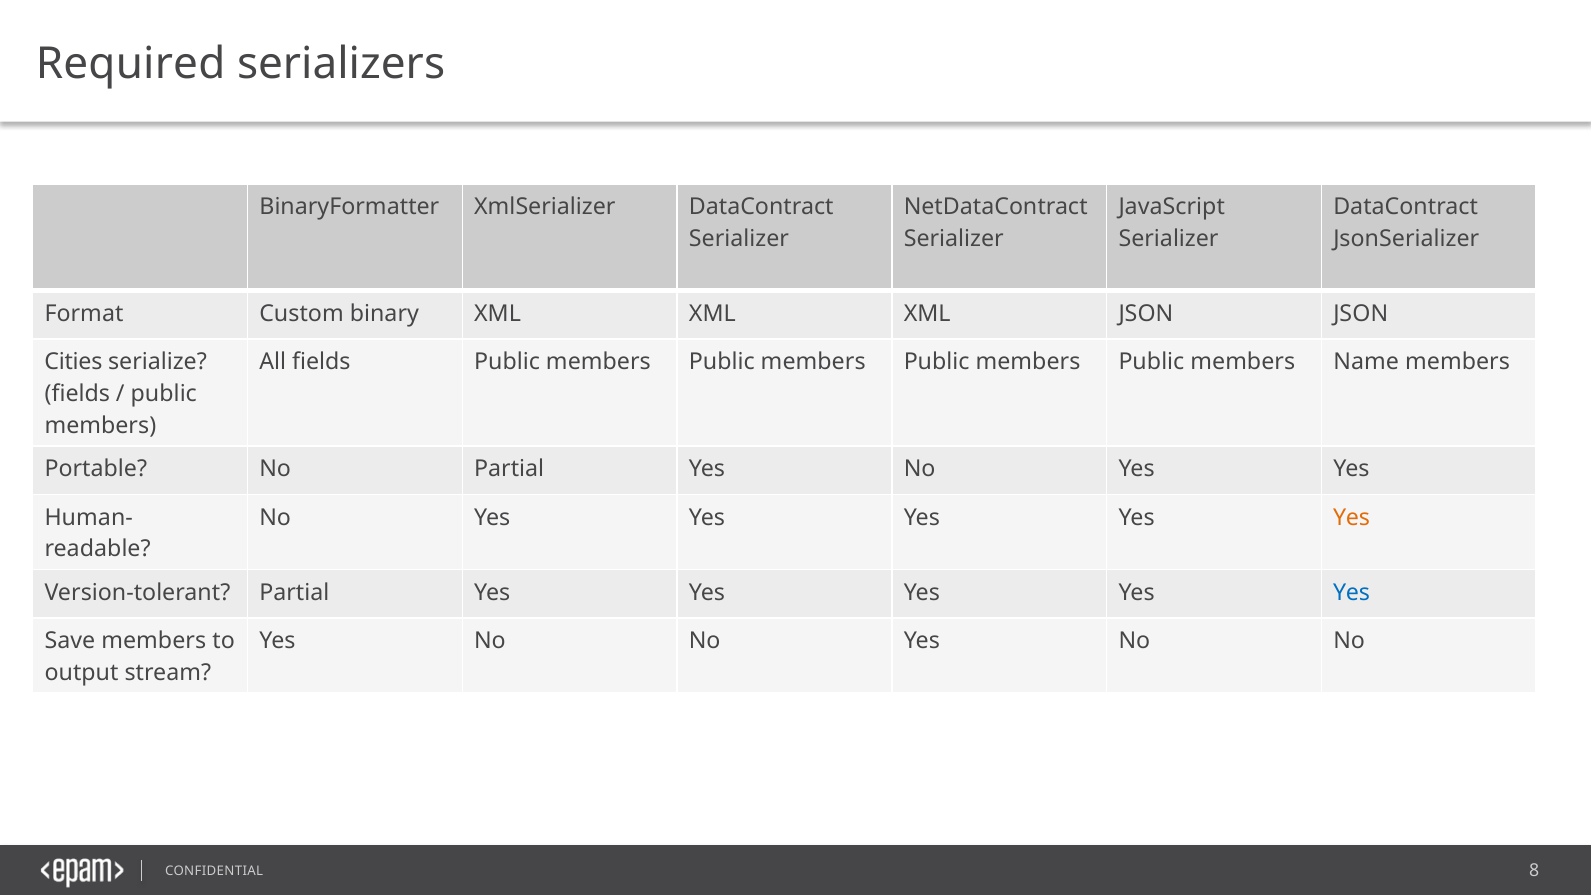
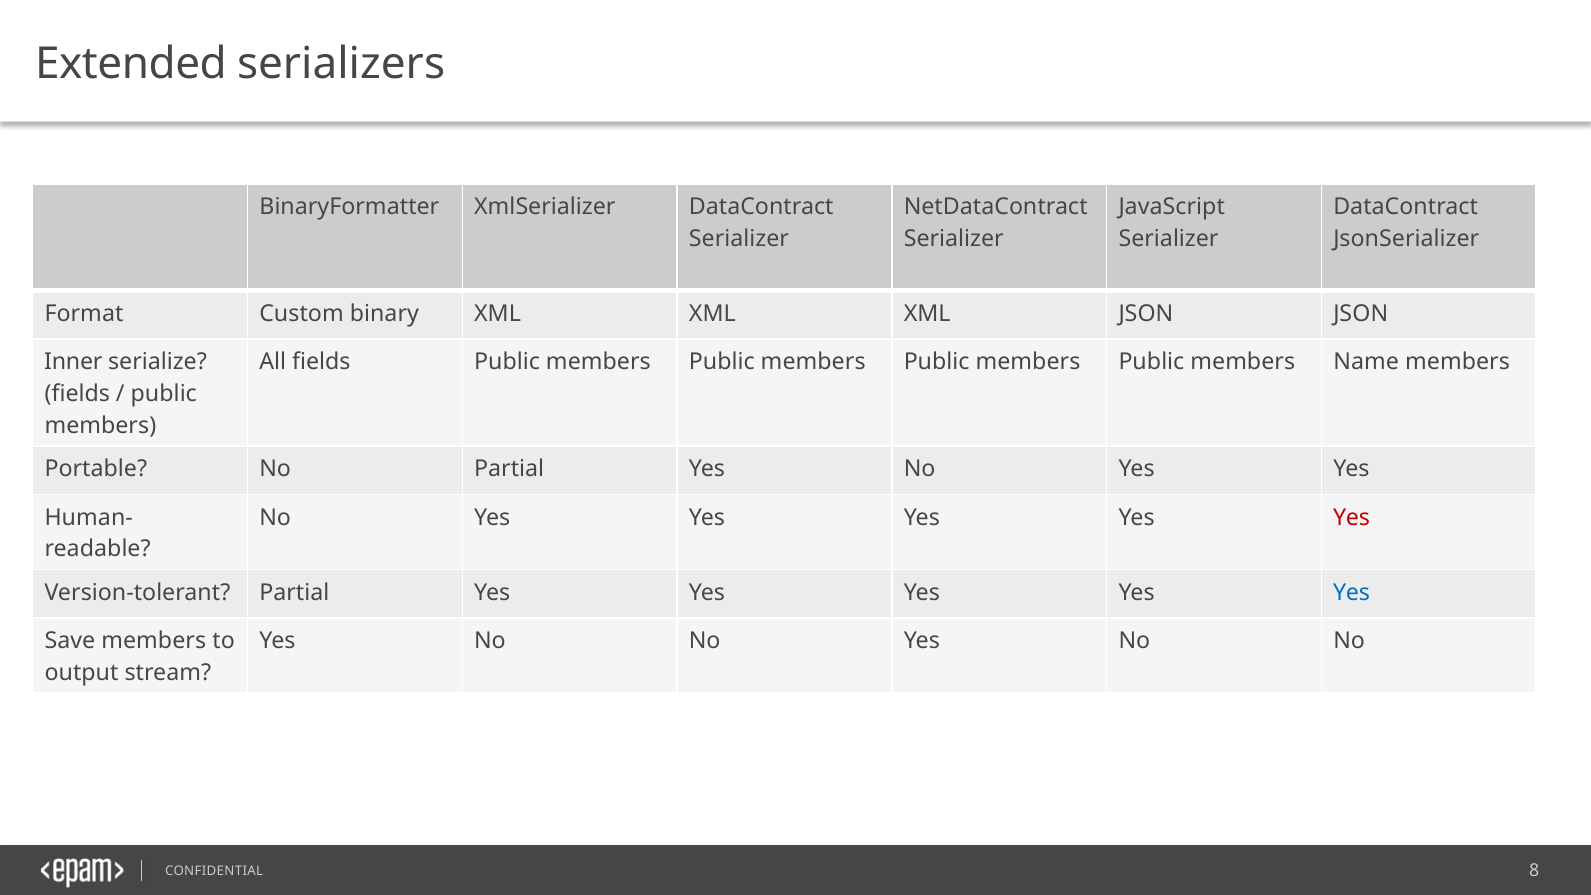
Required: Required -> Extended
Cities: Cities -> Inner
Yes at (1352, 517) colour: orange -> red
